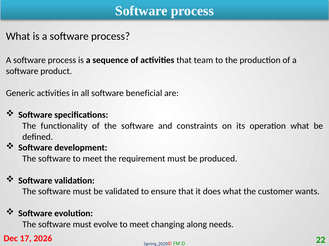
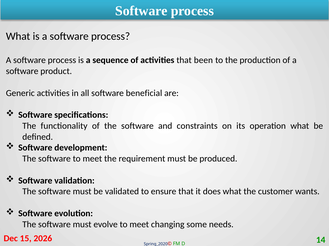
team: team -> been
along: along -> some
17: 17 -> 15
22: 22 -> 14
